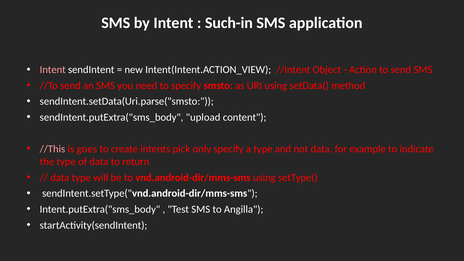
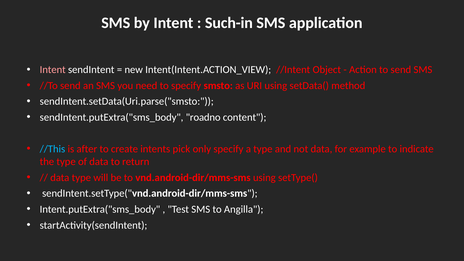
upload: upload -> roadno
//This colour: pink -> light blue
goes: goes -> after
